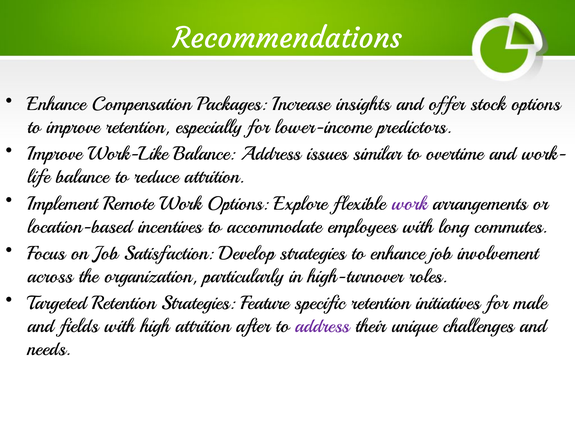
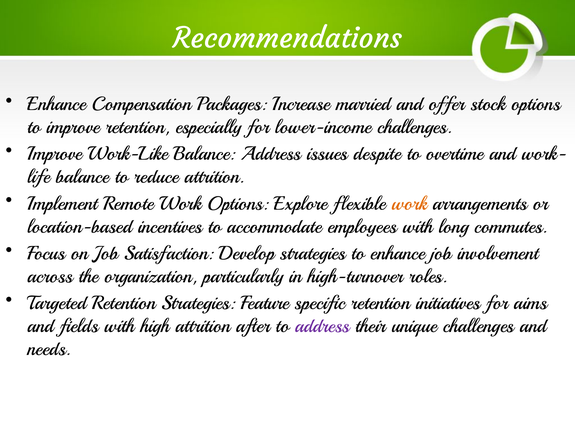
insights: insights -> married
lower-income predictors: predictors -> challenges
similar: similar -> despite
work at (409, 204) colour: purple -> orange
male: male -> aims
